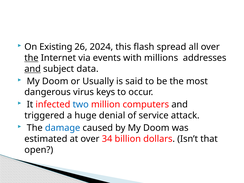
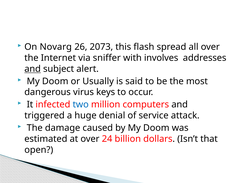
Existing: Existing -> Novarg
2024: 2024 -> 2073
the at (31, 58) underline: present -> none
events: events -> sniffer
millions: millions -> involves
data: data -> alert
damage colour: blue -> black
34: 34 -> 24
